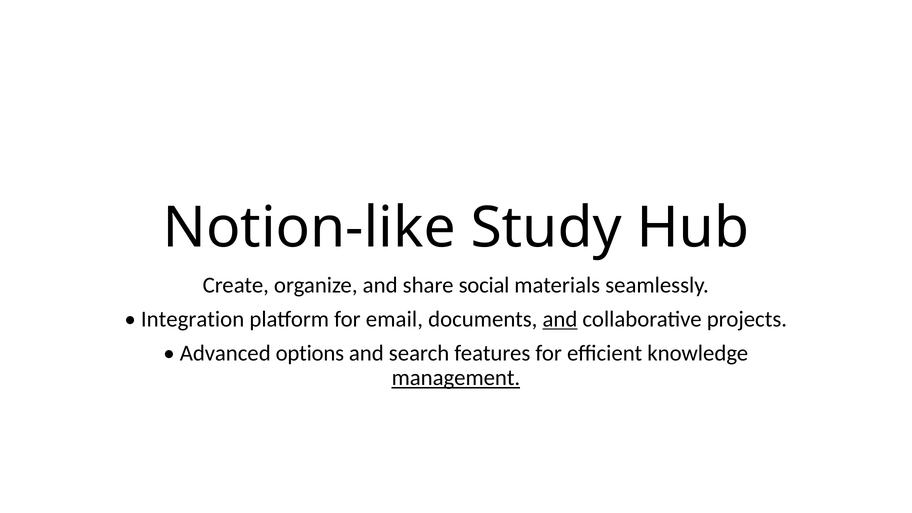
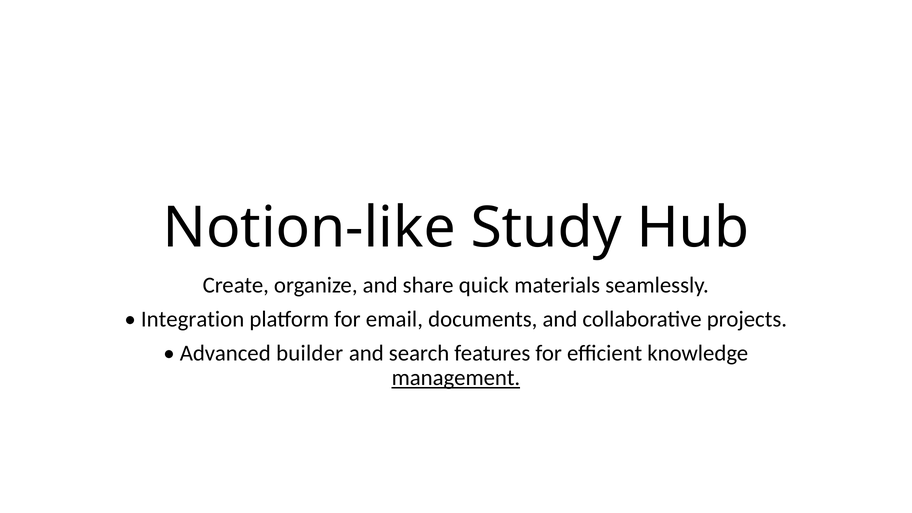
social: social -> quick
and at (560, 319) underline: present -> none
options: options -> builder
